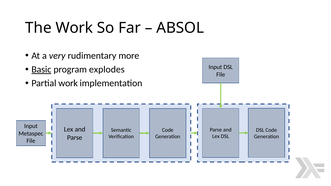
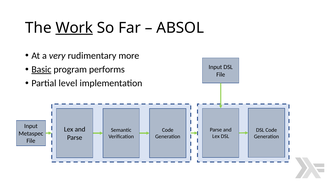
Work at (74, 28) underline: none -> present
explodes: explodes -> performs
Partial work: work -> level
